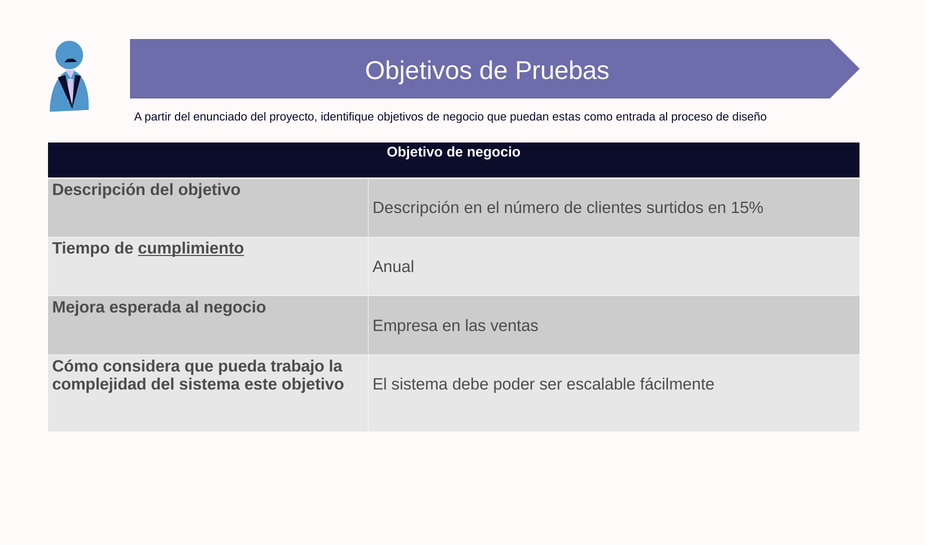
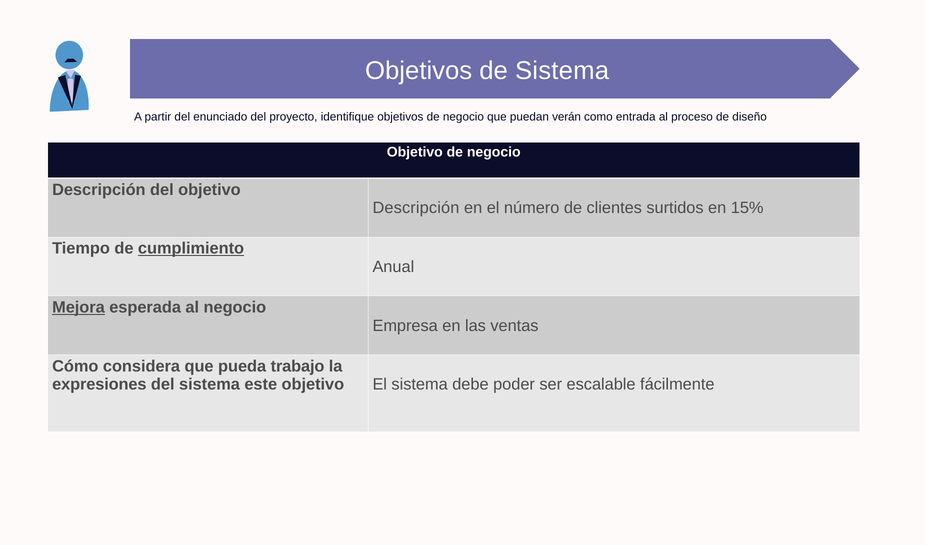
de Pruebas: Pruebas -> Sistema
estas: estas -> verán
Mejora underline: none -> present
complejidad: complejidad -> expresiones
